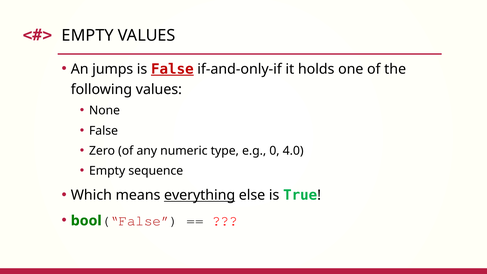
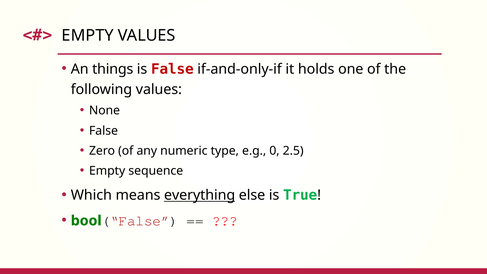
jumps: jumps -> things
False at (172, 69) underline: present -> none
4.0: 4.0 -> 2.5
